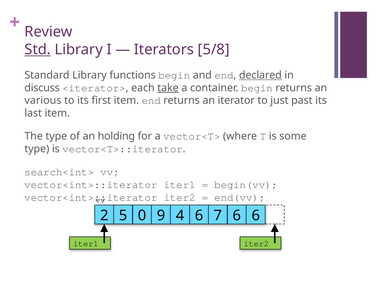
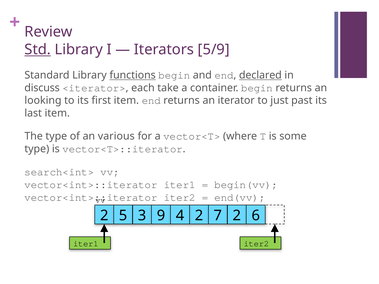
5/8: 5/8 -> 5/9
functions underline: none -> present
take underline: present -> none
various: various -> looking
holding: holding -> various
0: 0 -> 3
9 6: 6 -> 2
7 6: 6 -> 2
